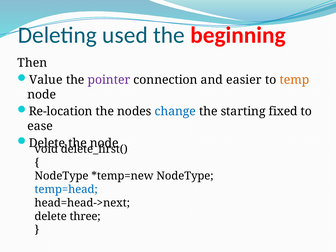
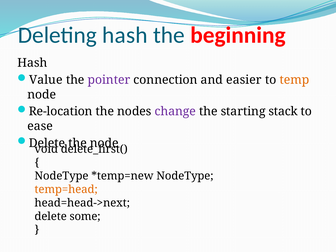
Deleting used: used -> hash
Then at (32, 63): Then -> Hash
change colour: blue -> purple
fixed: fixed -> stack
temp=head colour: blue -> orange
three: three -> some
